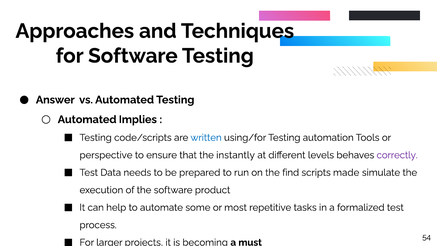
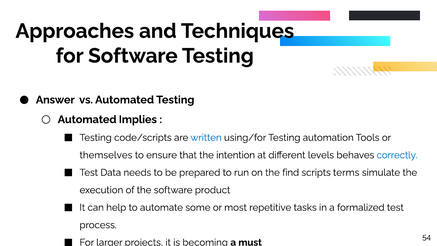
perspective: perspective -> themselves
instantly: instantly -> intention
correctly colour: purple -> blue
made: made -> terms
